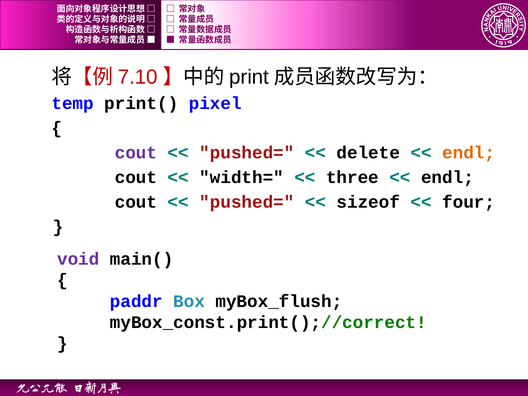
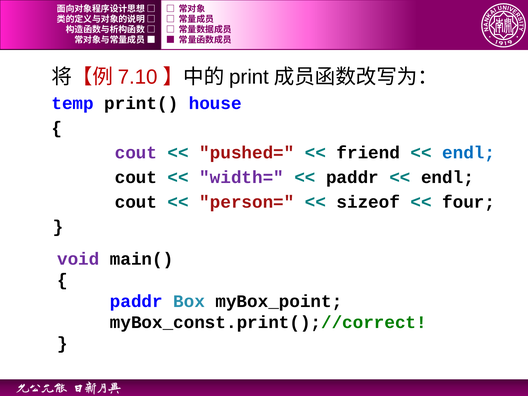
pixel: pixel -> house
delete: delete -> friend
endl at (469, 153) colour: orange -> blue
width= colour: black -> purple
three at (352, 177): three -> paddr
pushed= at (247, 202): pushed= -> person=
myBox_flush: myBox_flush -> myBox_point
